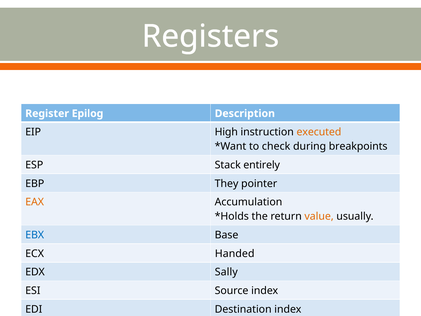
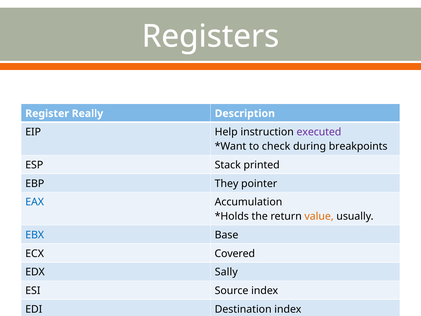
Epilog: Epilog -> Really
High: High -> Help
executed colour: orange -> purple
entirely: entirely -> printed
EAX colour: orange -> blue
Handed: Handed -> Covered
